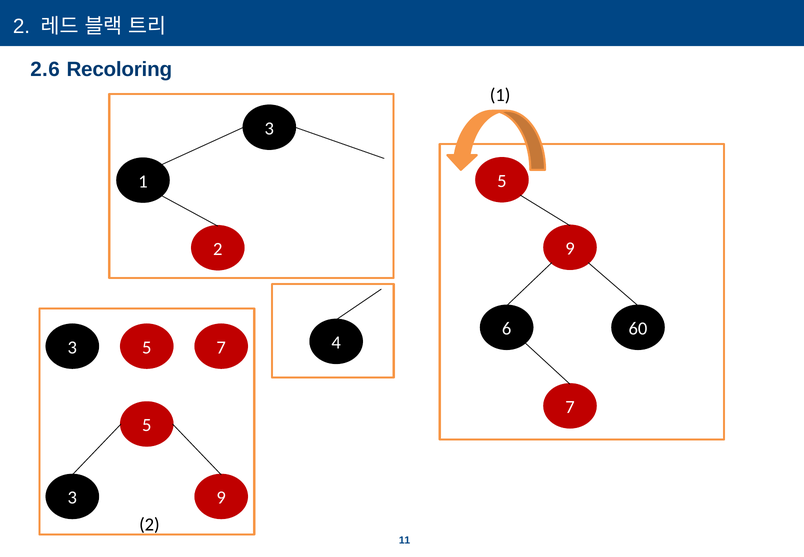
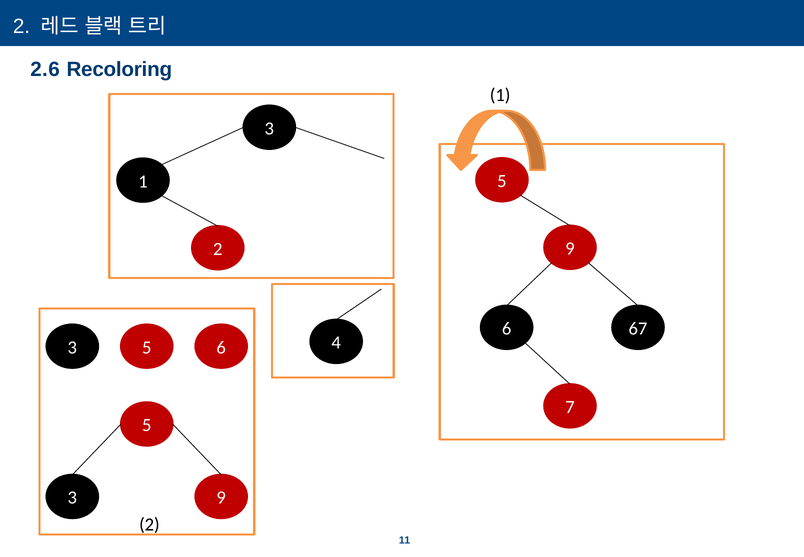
60: 60 -> 67
3 7: 7 -> 6
